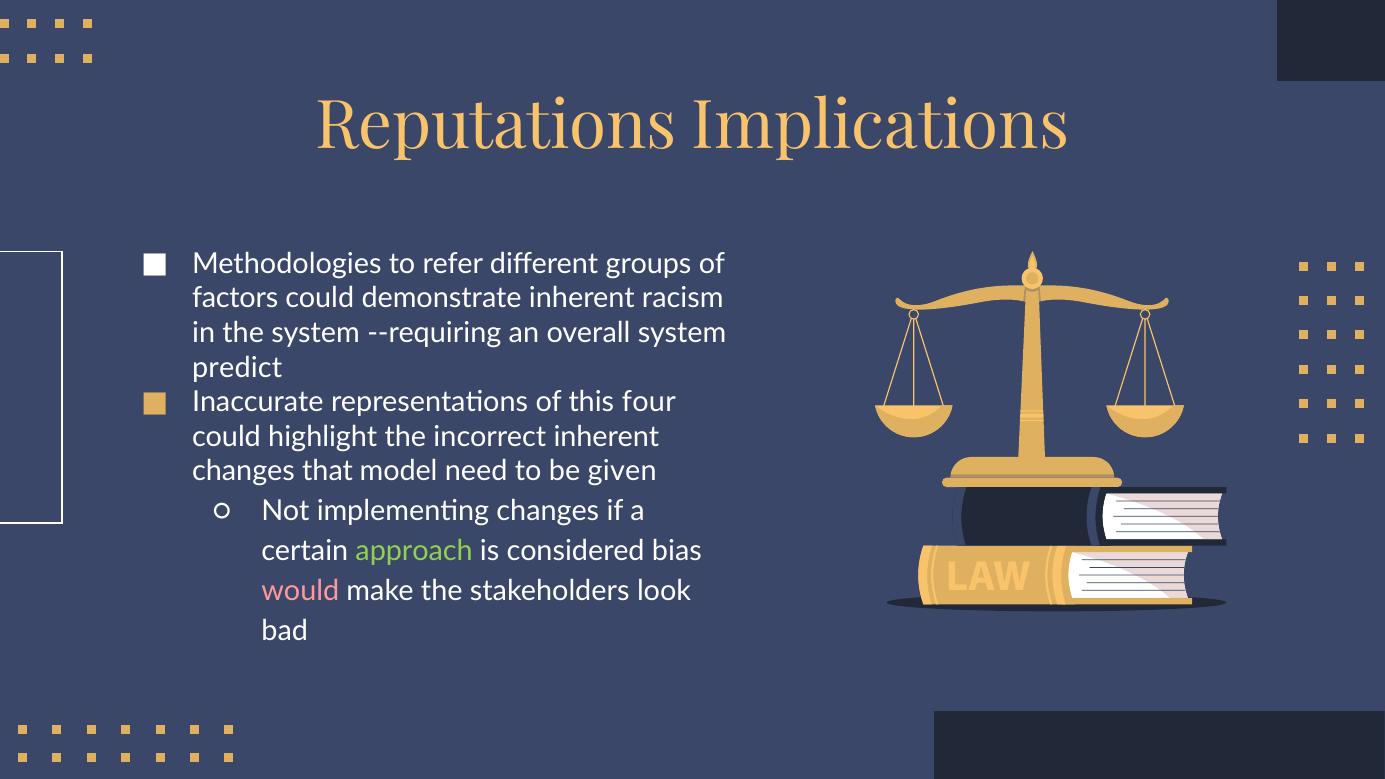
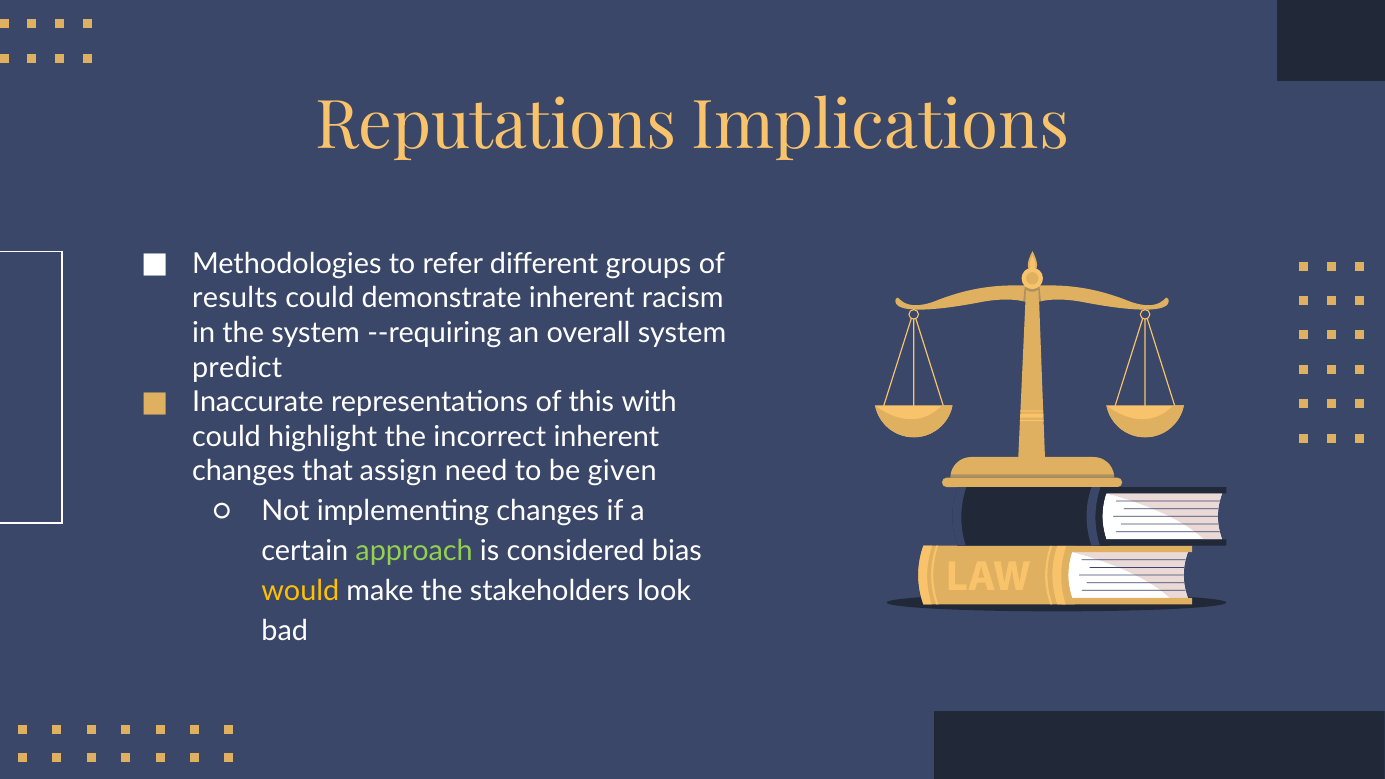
factors: factors -> results
four: four -> with
model: model -> assign
would colour: pink -> yellow
